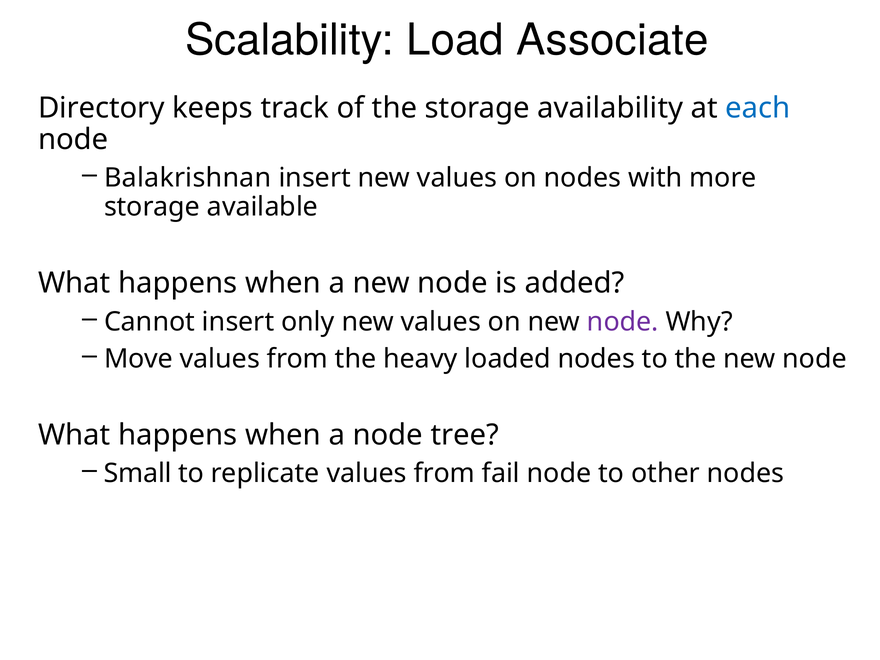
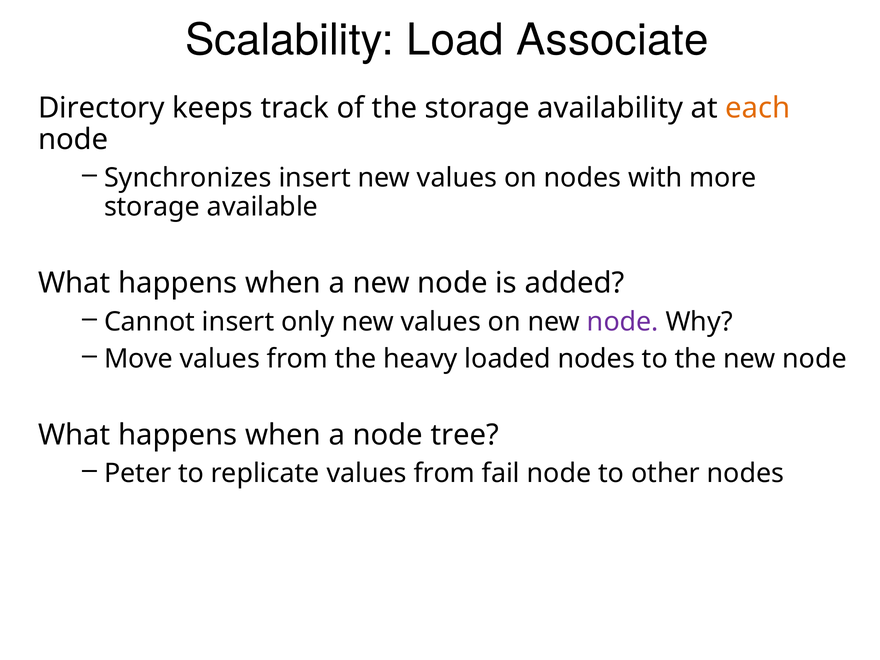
each colour: blue -> orange
Balakrishnan: Balakrishnan -> Synchronizes
Small: Small -> Peter
